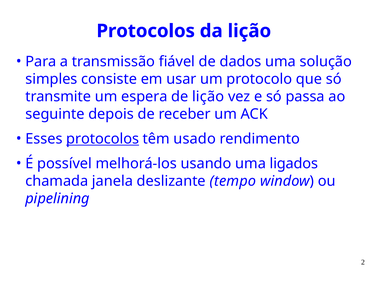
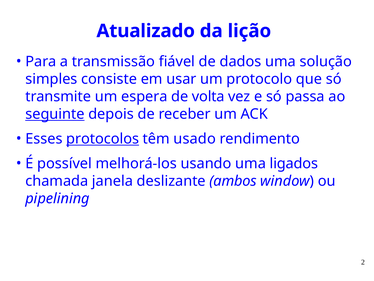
Protocolos at (146, 31): Protocolos -> Atualizado
de lição: lição -> volta
seguinte underline: none -> present
tempo: tempo -> ambos
